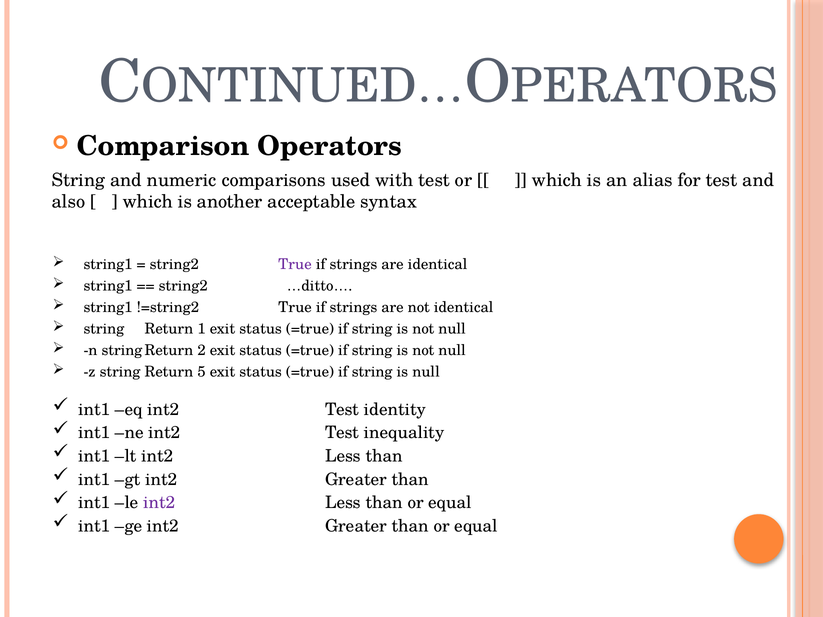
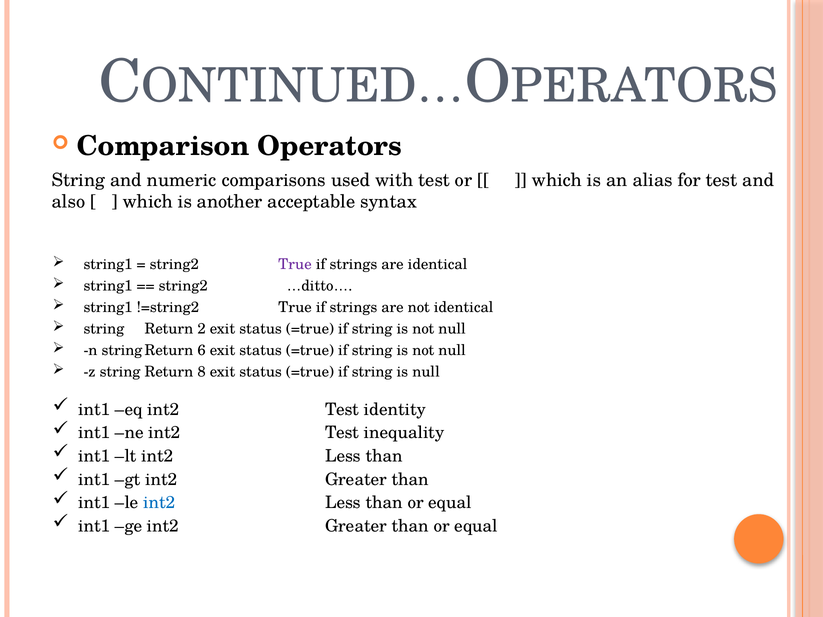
1: 1 -> 2
2: 2 -> 6
5: 5 -> 8
int2 at (159, 503) colour: purple -> blue
